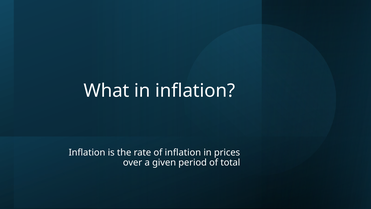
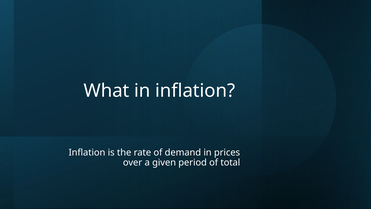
of inflation: inflation -> demand
